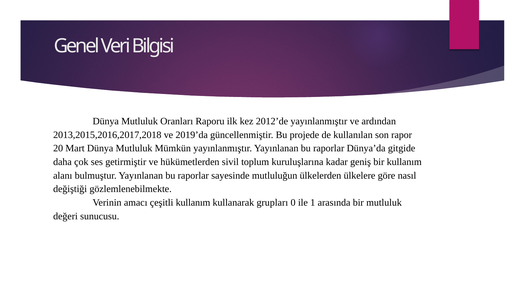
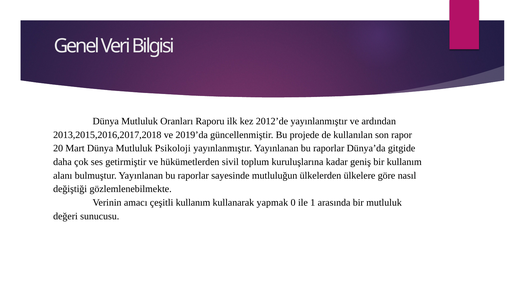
Mümkün: Mümkün -> Psikoloji
grupları: grupları -> yapmak
